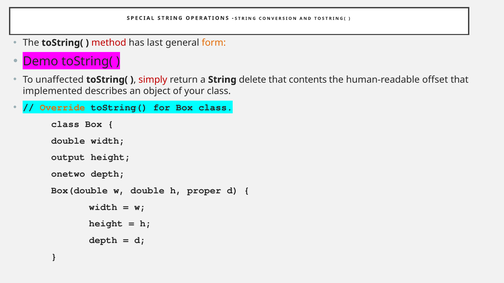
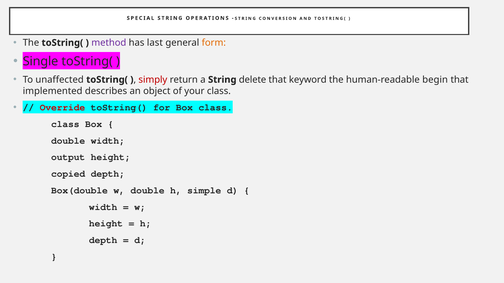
method colour: red -> purple
Demo: Demo -> Single
contents: contents -> keyword
offset: offset -> begin
Override colour: orange -> red
onetwo: onetwo -> copied
proper: proper -> simple
